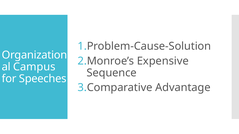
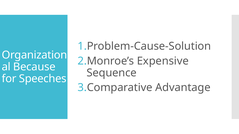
Campus: Campus -> Because
